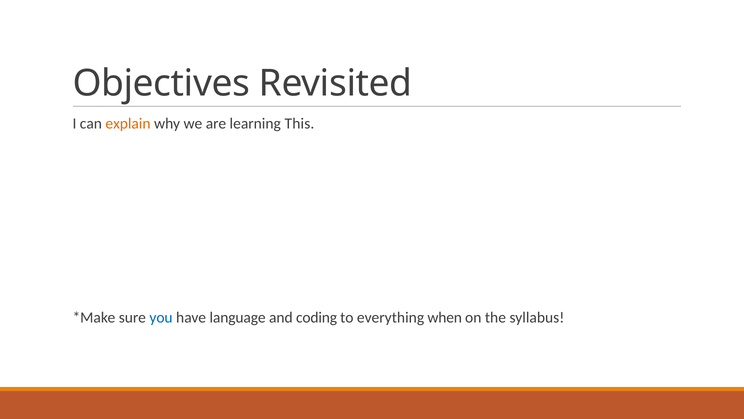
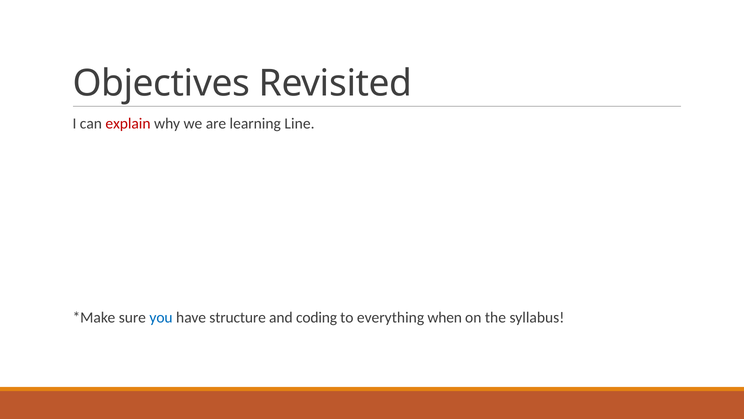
explain colour: orange -> red
This: This -> Line
language: language -> structure
